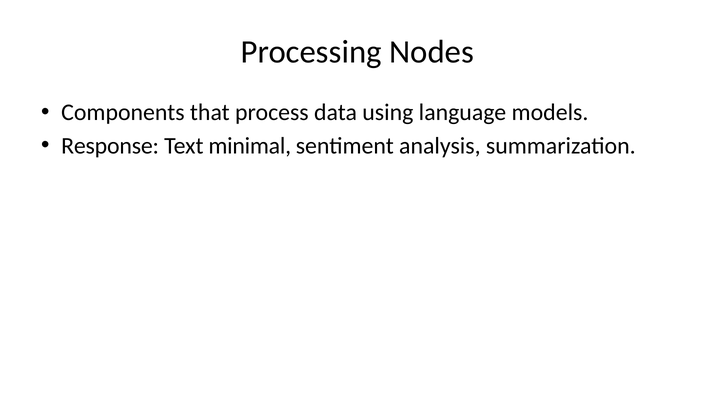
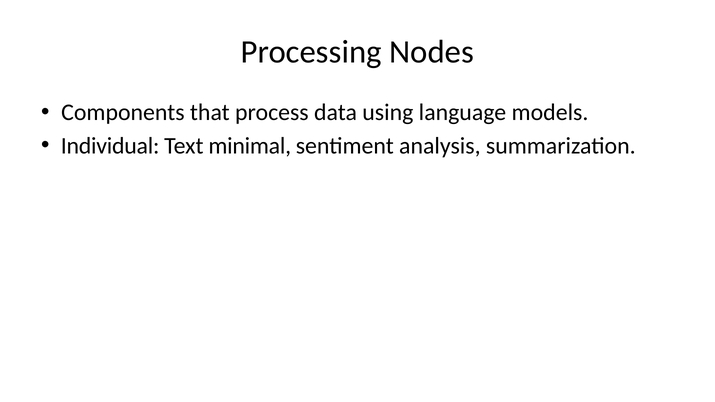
Response: Response -> Individual
